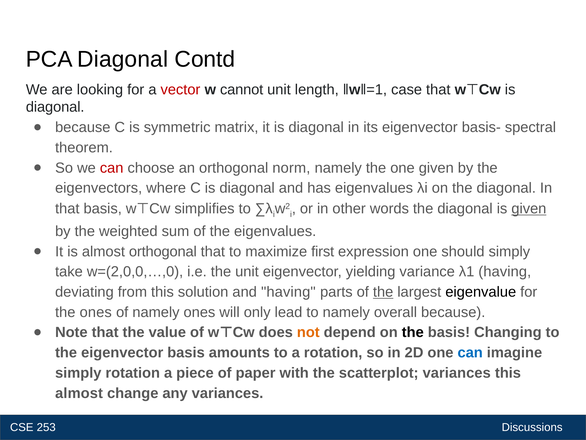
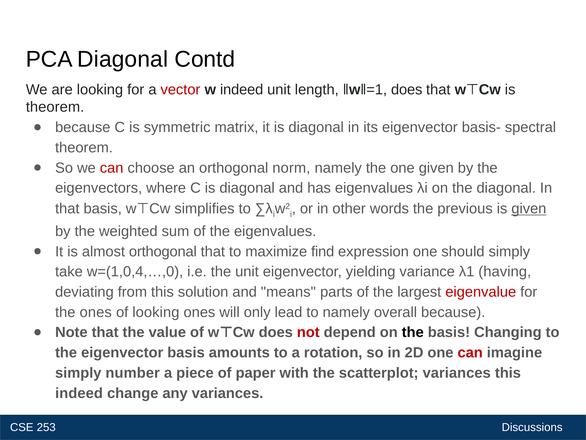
w cannot: cannot -> indeed
‖w‖=1 case: case -> does
diagonal at (55, 107): diagonal -> theorem
words the diagonal: diagonal -> previous
first: first -> find
w=(2,0,0,…,0: w=(2,0,0,…,0 -> w=(1,0,4,…,0
and having: having -> means
the at (383, 292) underline: present -> none
eigenvalue colour: black -> red
of namely: namely -> looking
not colour: orange -> red
can at (470, 352) colour: blue -> red
simply rotation: rotation -> number
almost at (79, 393): almost -> indeed
